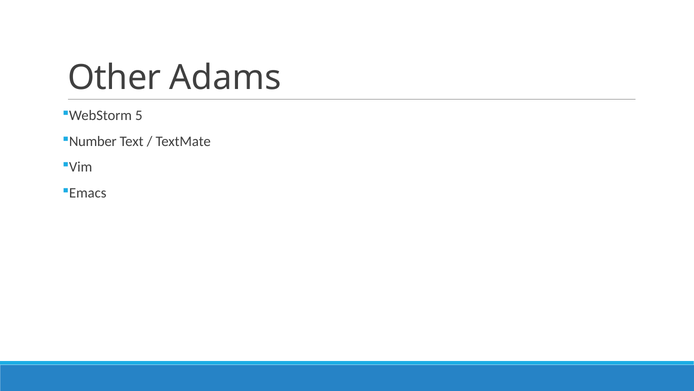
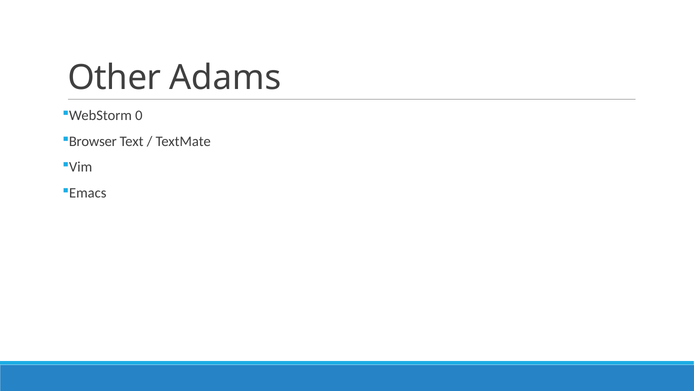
5: 5 -> 0
Number: Number -> Browser
